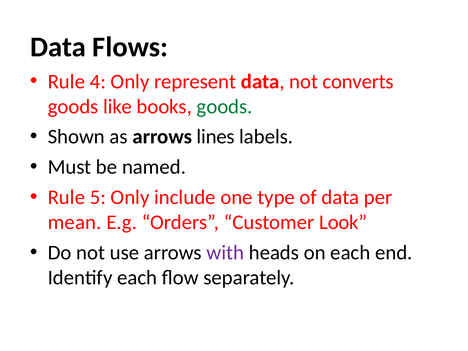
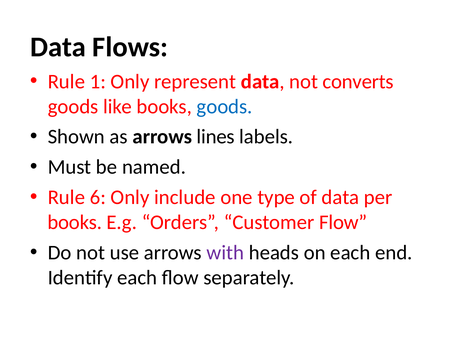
4: 4 -> 1
goods at (225, 106) colour: green -> blue
5: 5 -> 6
mean at (75, 222): mean -> books
Customer Look: Look -> Flow
